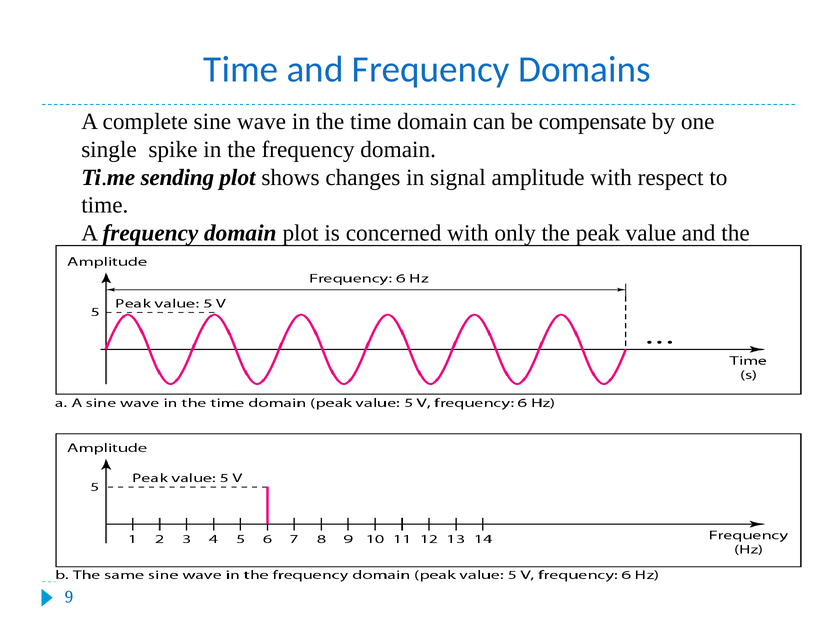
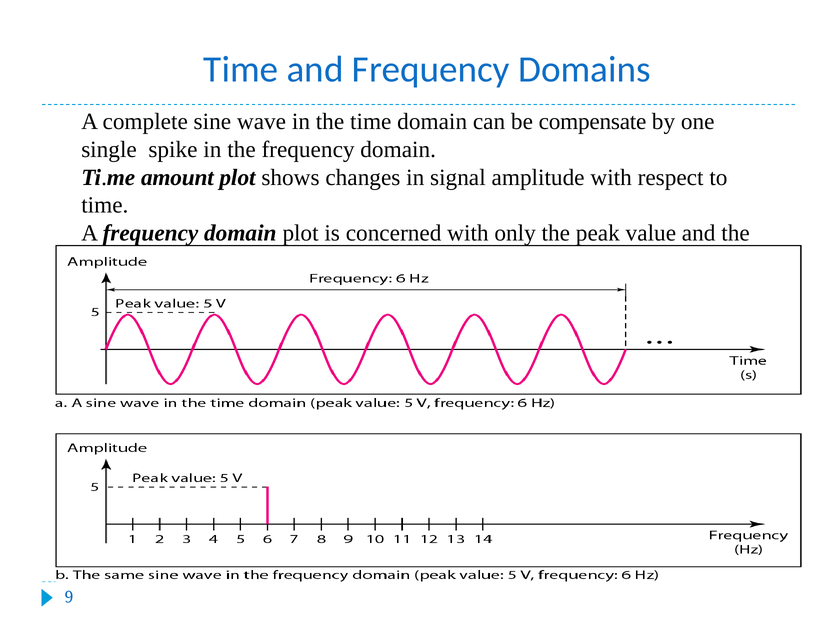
sending: sending -> amount
